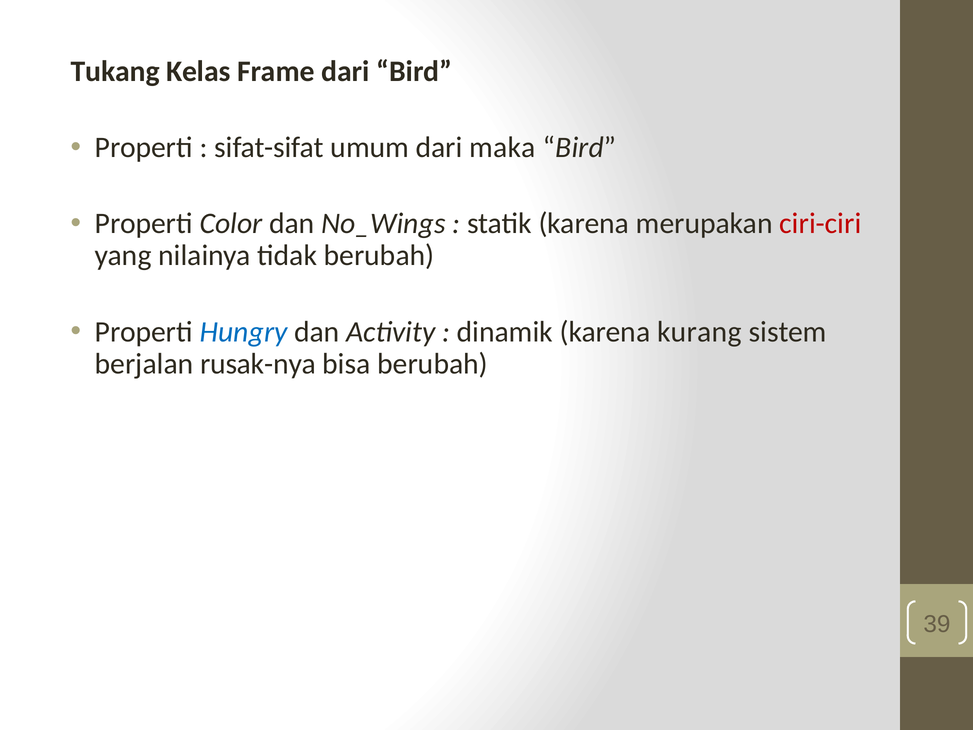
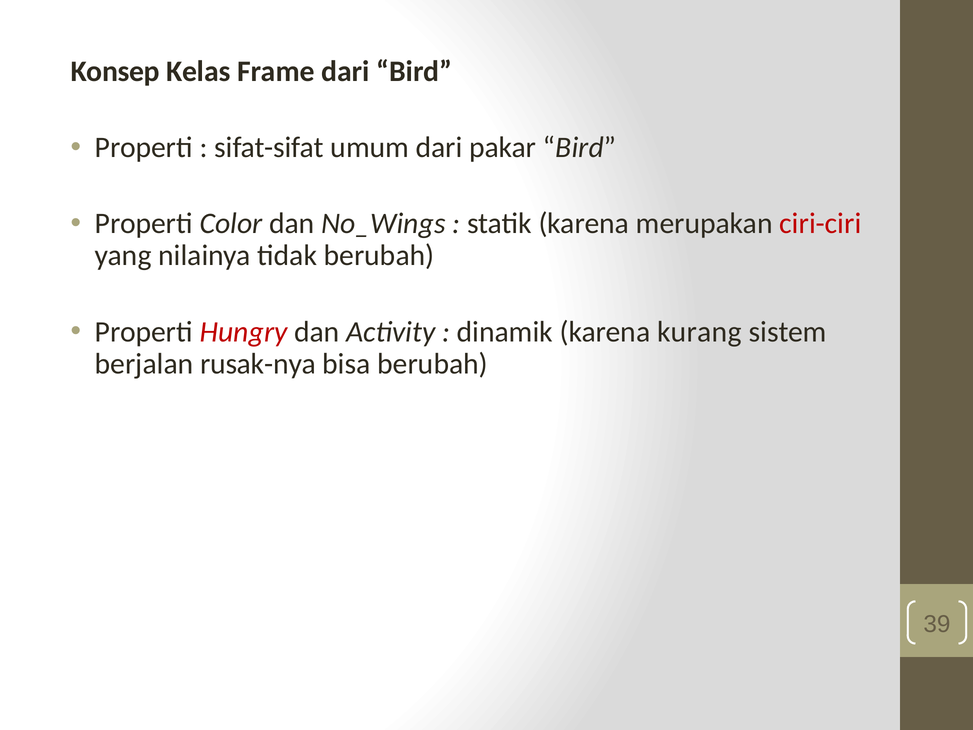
Tukang: Tukang -> Konsep
maka: maka -> pakar
Hungry colour: blue -> red
